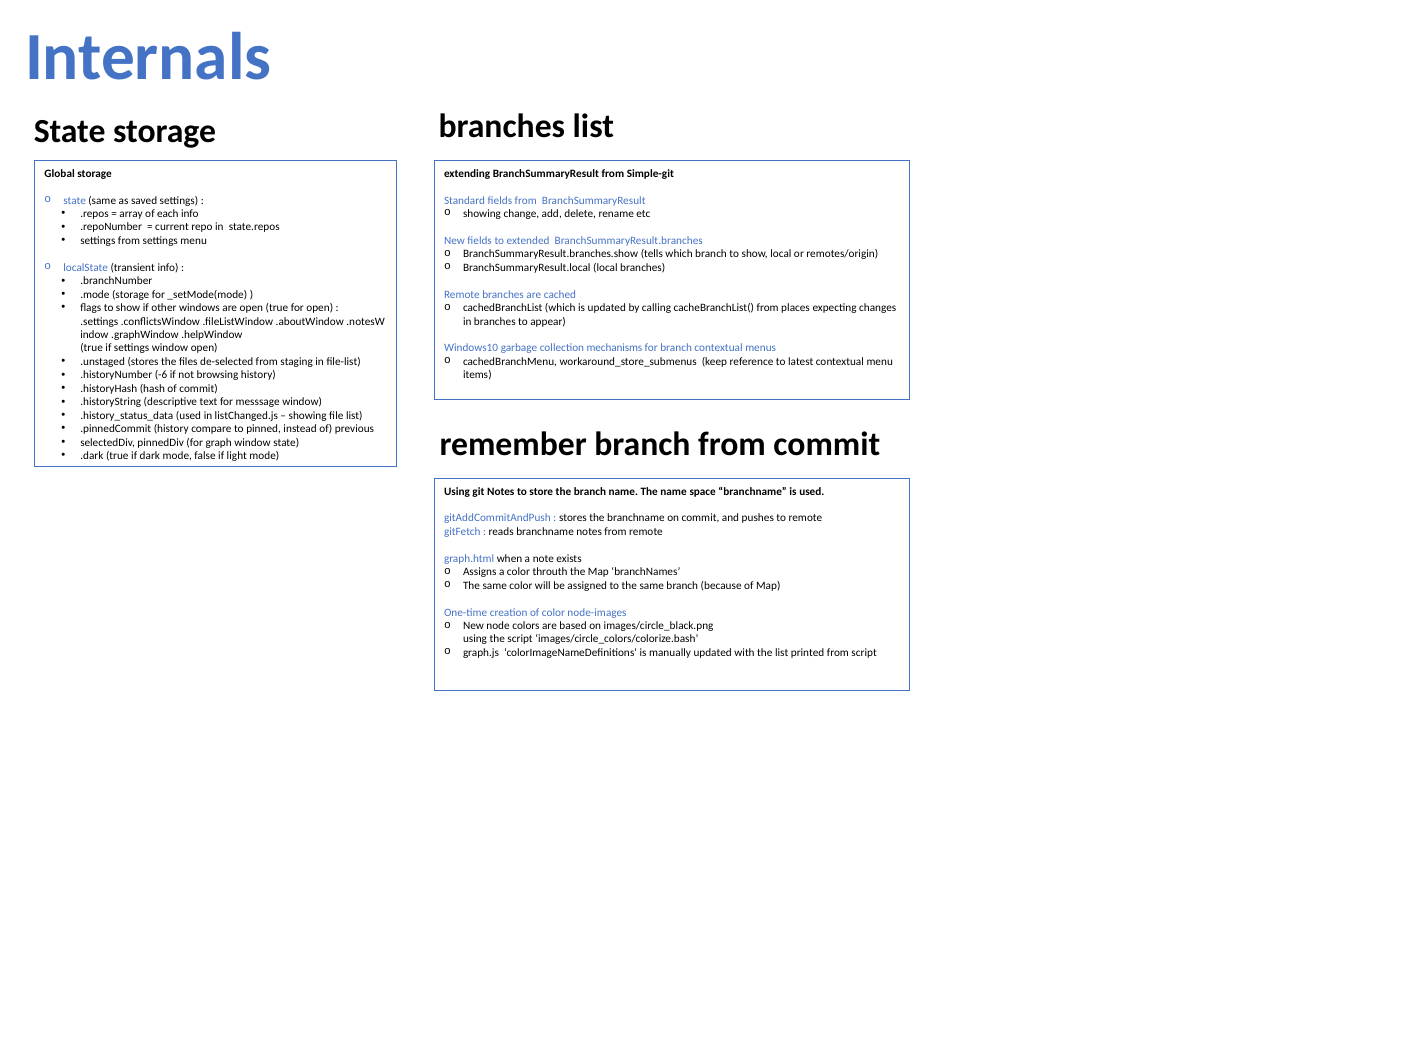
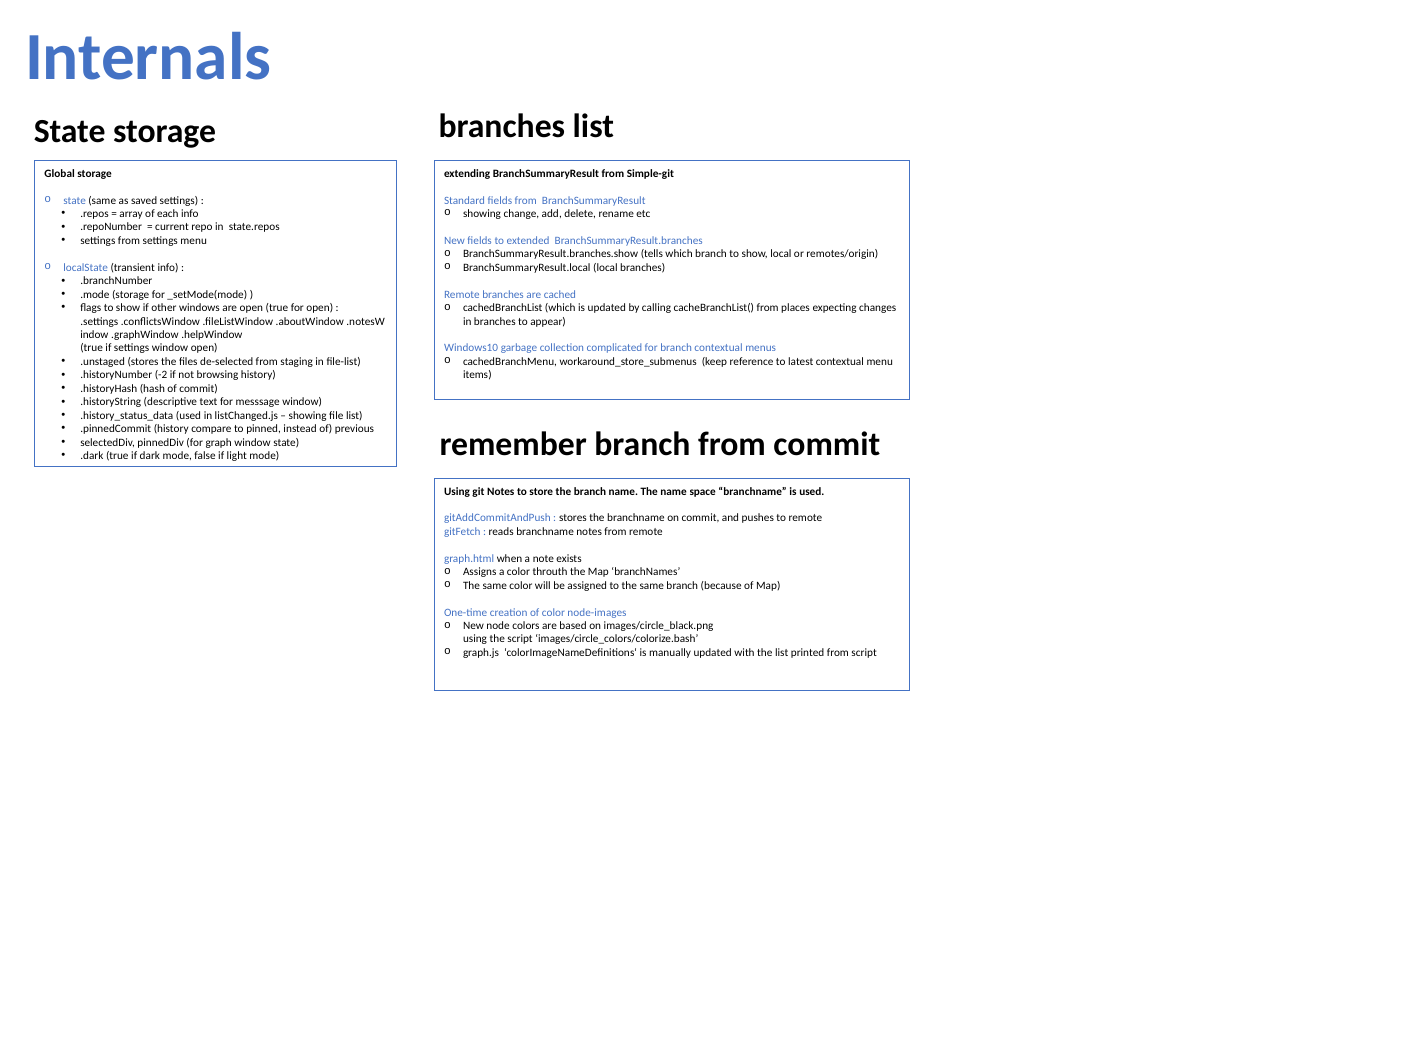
mechanisms: mechanisms -> complicated
-6: -6 -> -2
